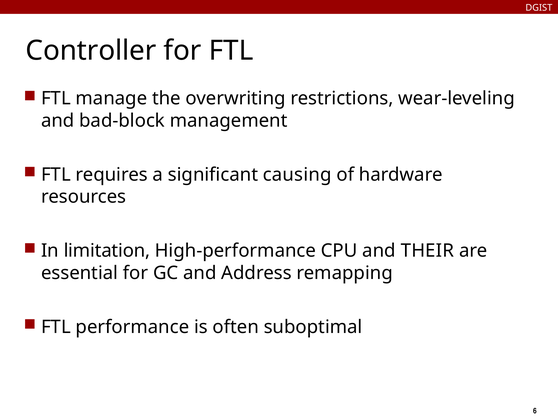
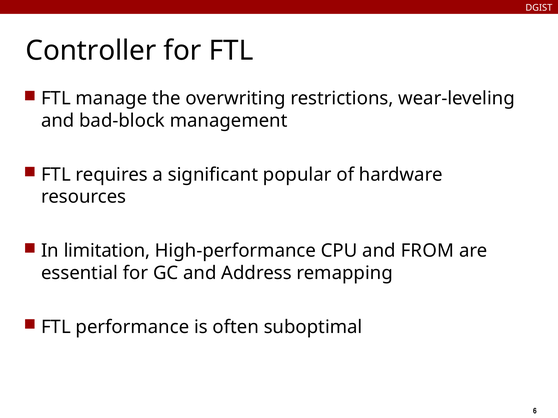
causing: causing -> popular
THEIR: THEIR -> FROM
